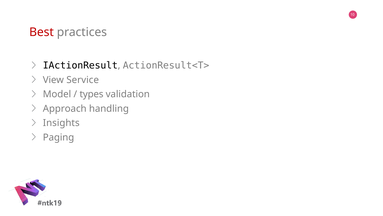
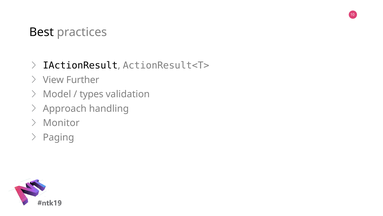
Best colour: red -> black
Service: Service -> Further
Insights: Insights -> Monitor
